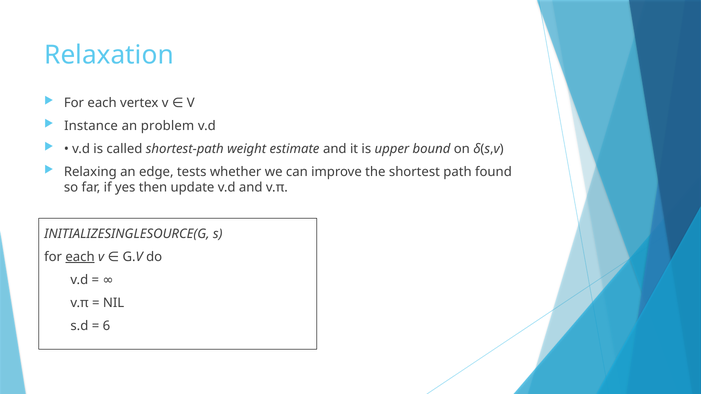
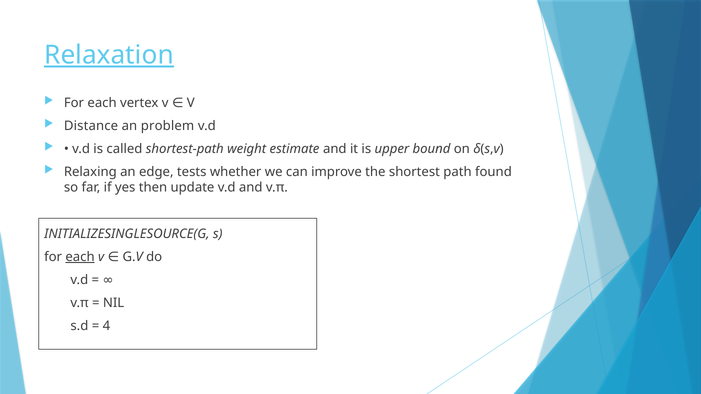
Relaxation underline: none -> present
Instance: Instance -> Distance
6: 6 -> 4
